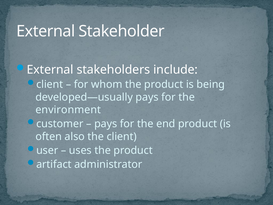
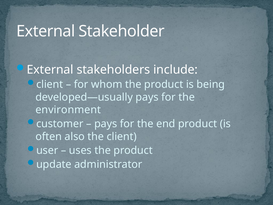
artifact: artifact -> update
